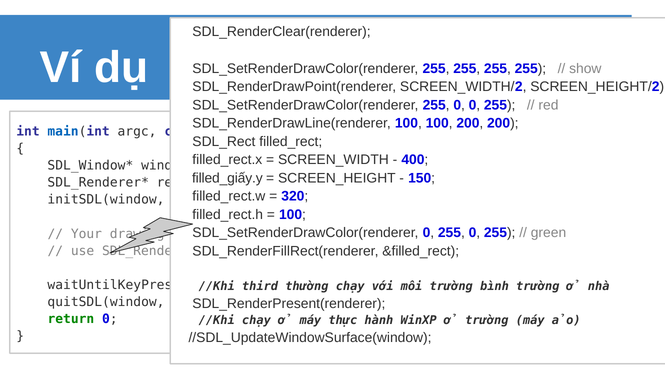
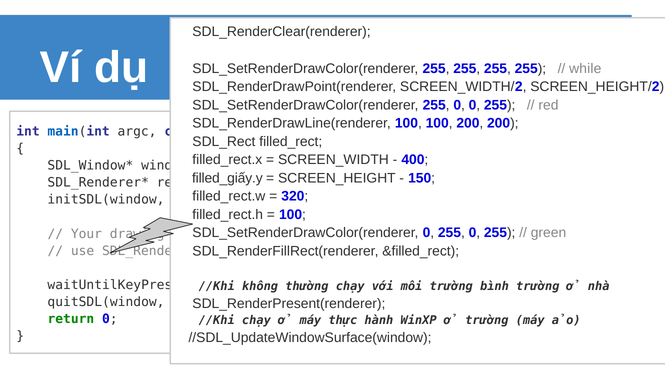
show at (585, 68): show -> while
third: third -> không
